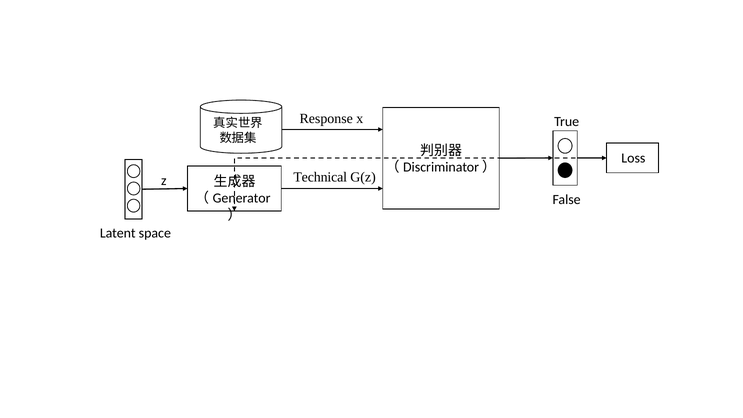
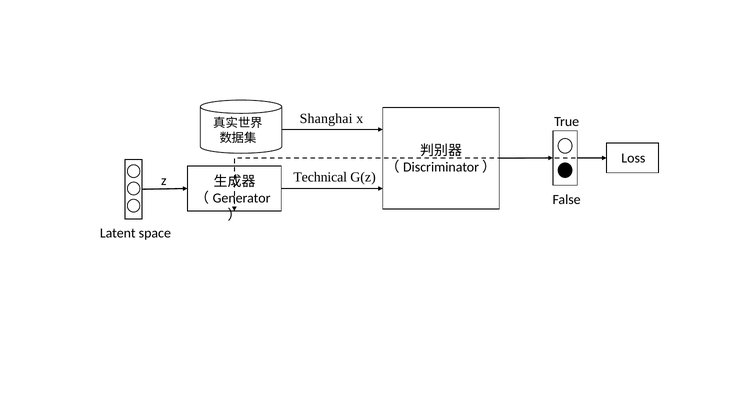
Response: Response -> Shanghai
